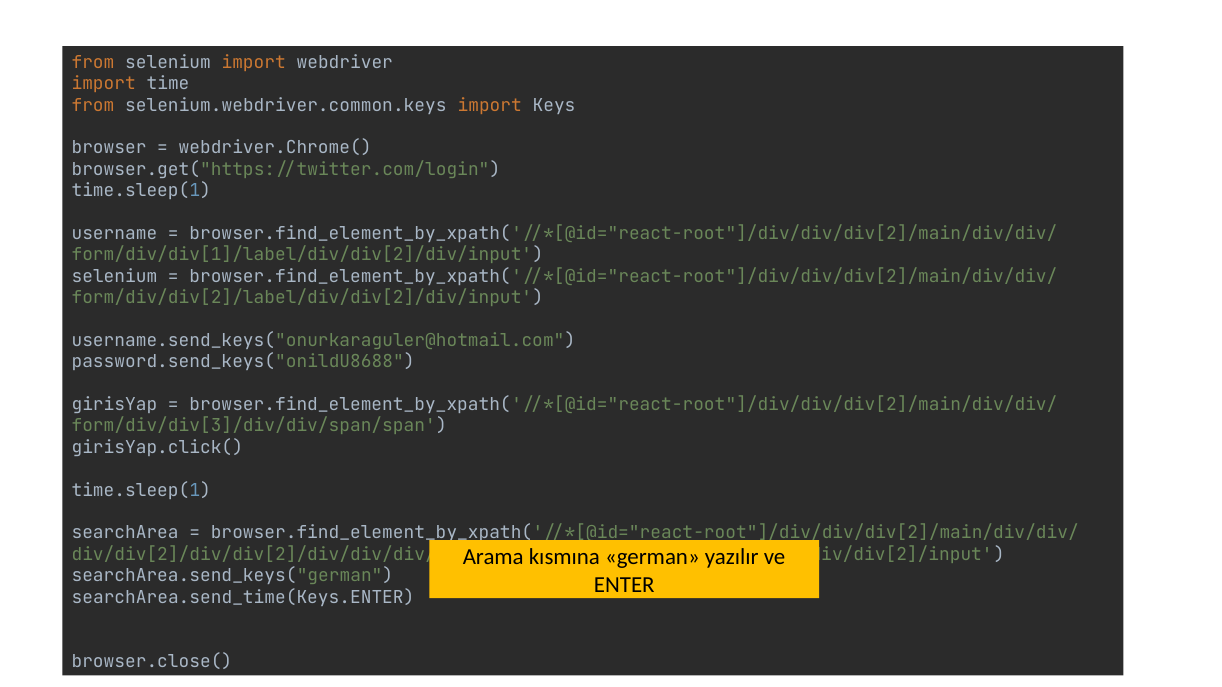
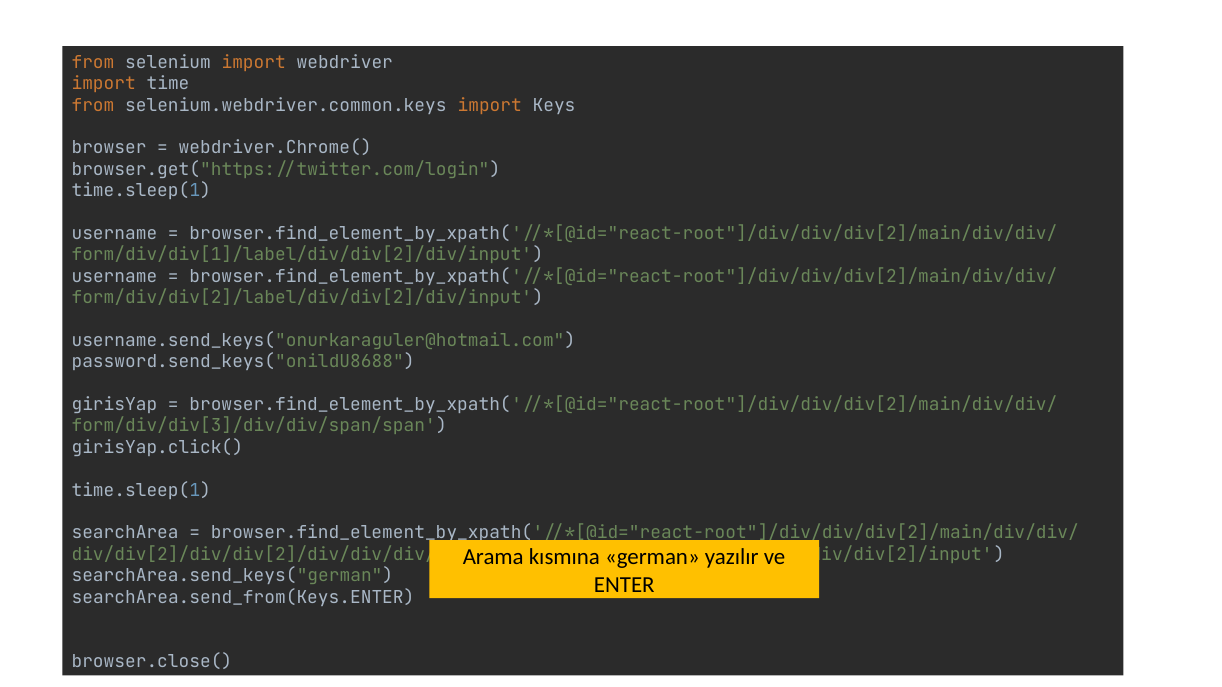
selenium at (114, 277): selenium -> username
searchArea.send_time(Keys.ENTER: searchArea.send_time(Keys.ENTER -> searchArea.send_from(Keys.ENTER
